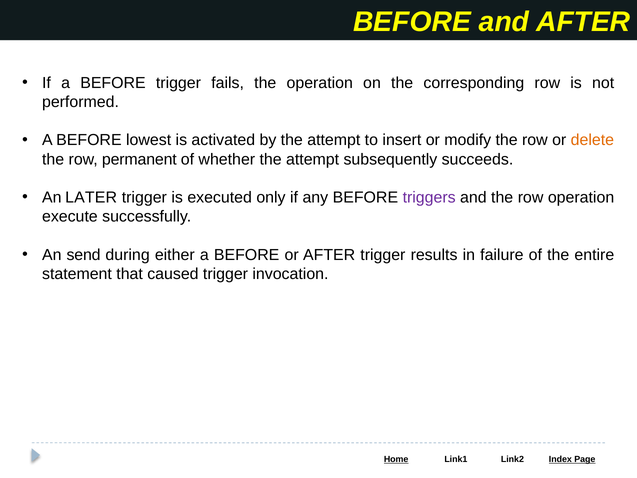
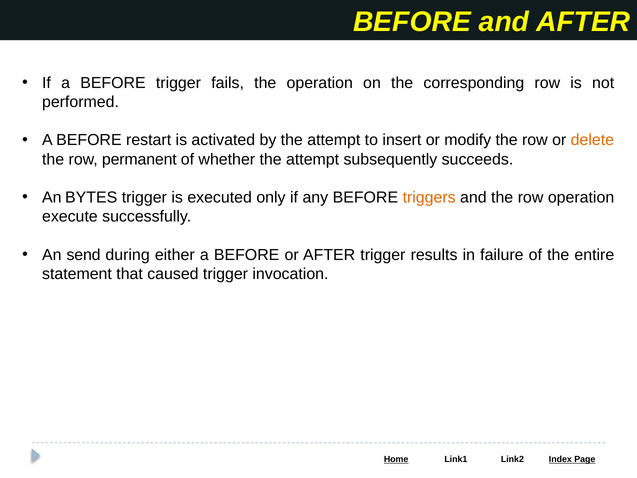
lowest: lowest -> restart
LATER: LATER -> BYTES
triggers colour: purple -> orange
